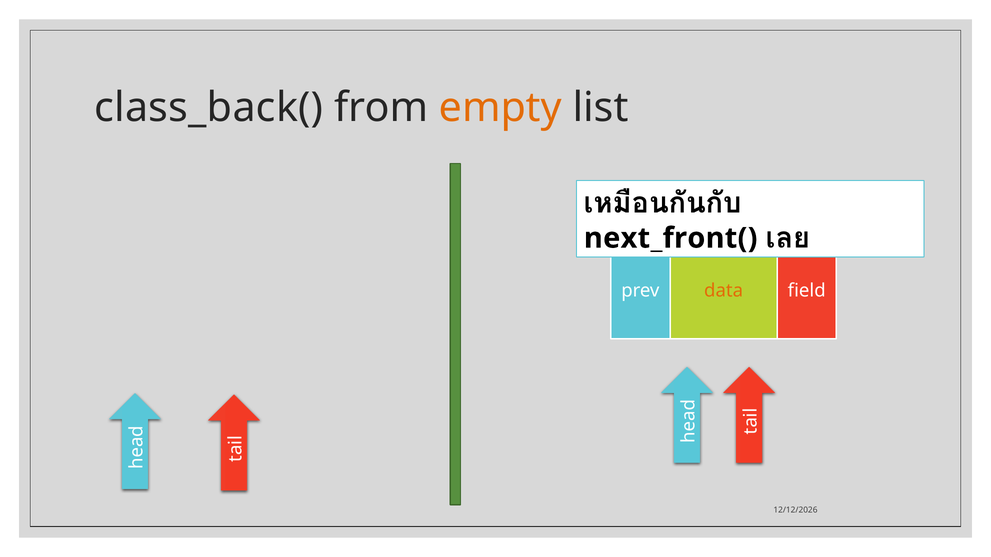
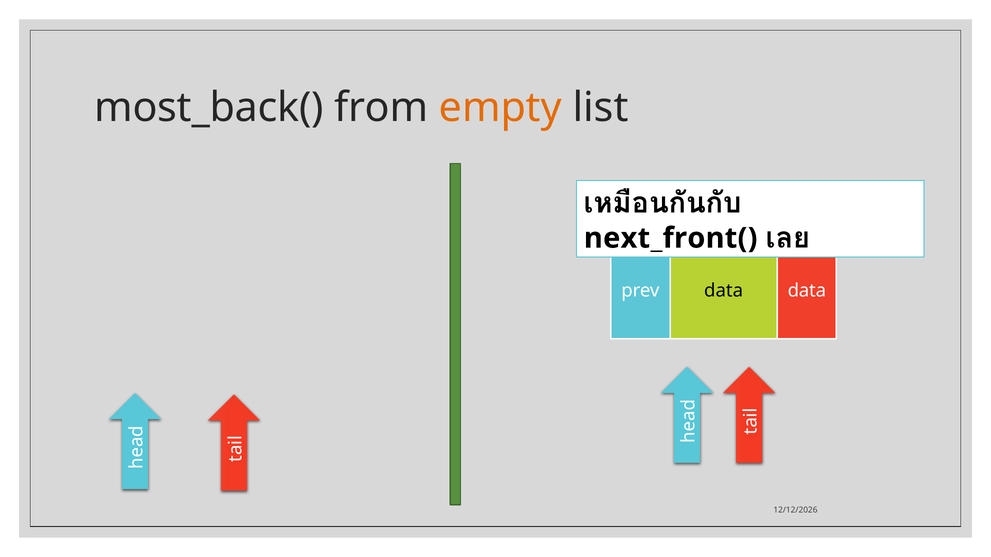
class_back(: class_back( -> most_back(
data at (724, 291) colour: orange -> black
prev field: field -> data
